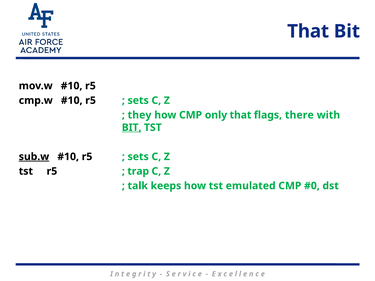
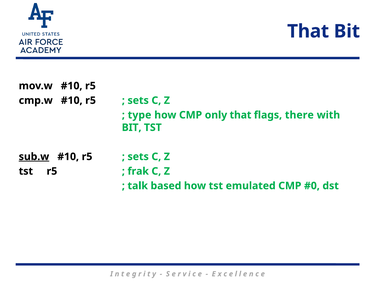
they: they -> type
BIT at (132, 128) underline: present -> none
trap: trap -> frak
keeps: keeps -> based
